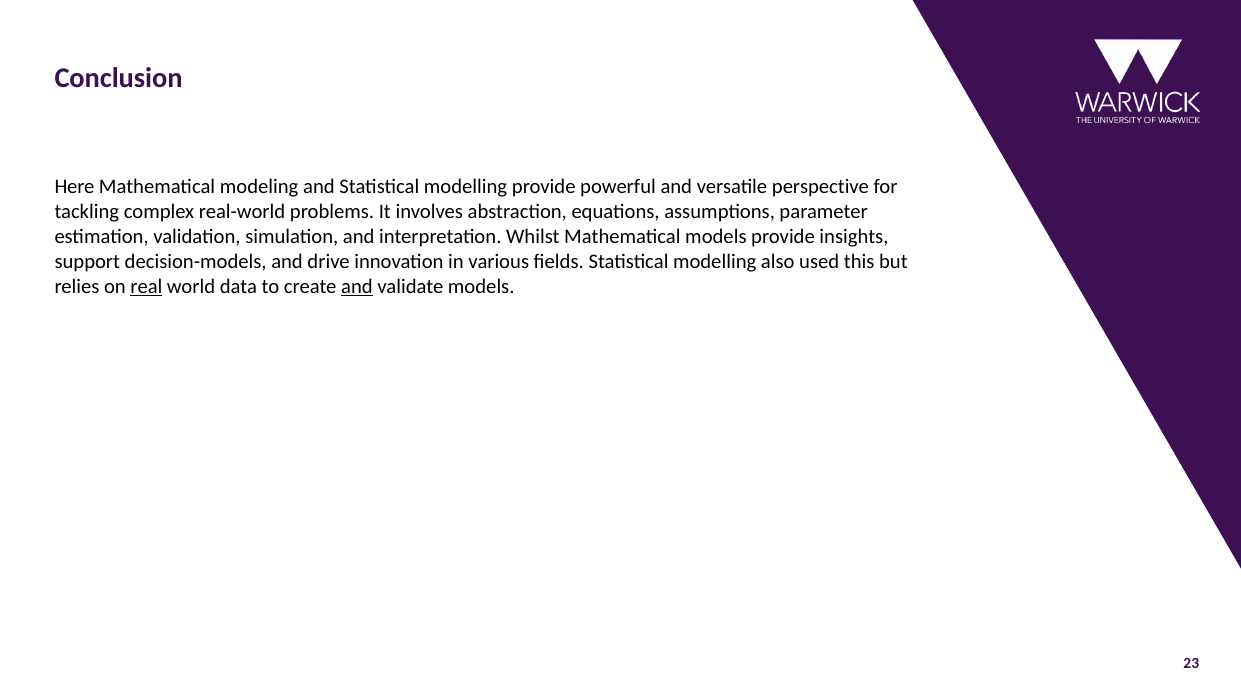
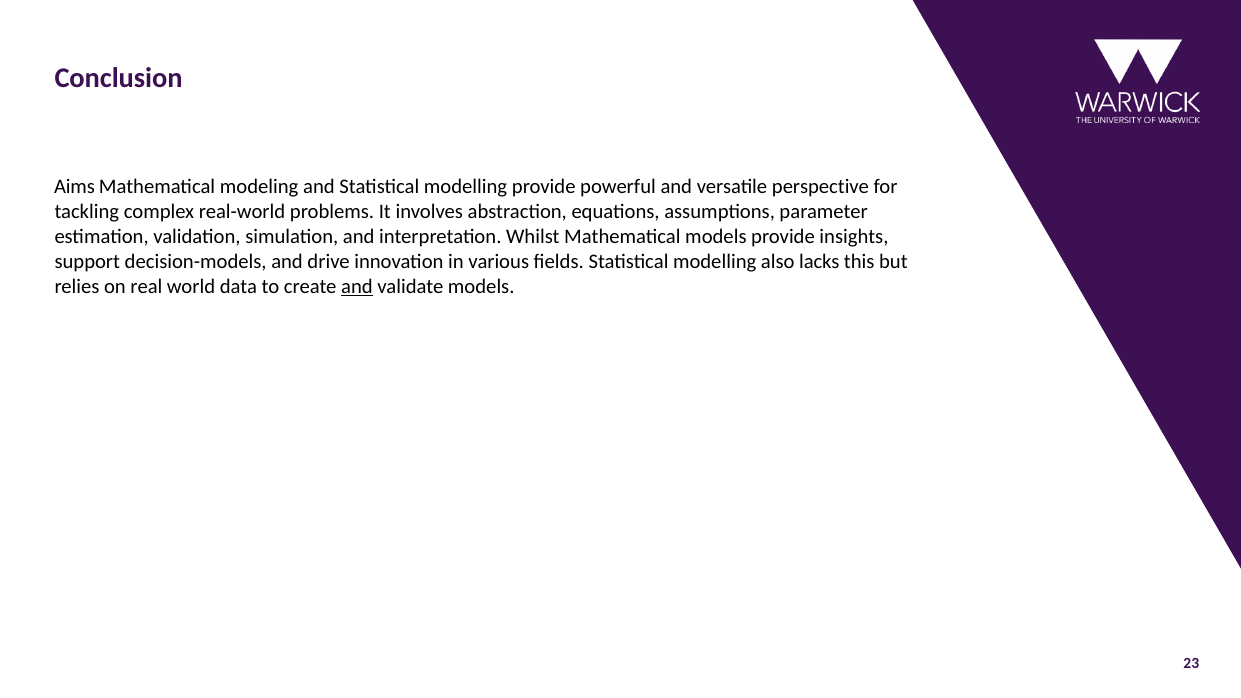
Here: Here -> Aims
used: used -> lacks
real underline: present -> none
